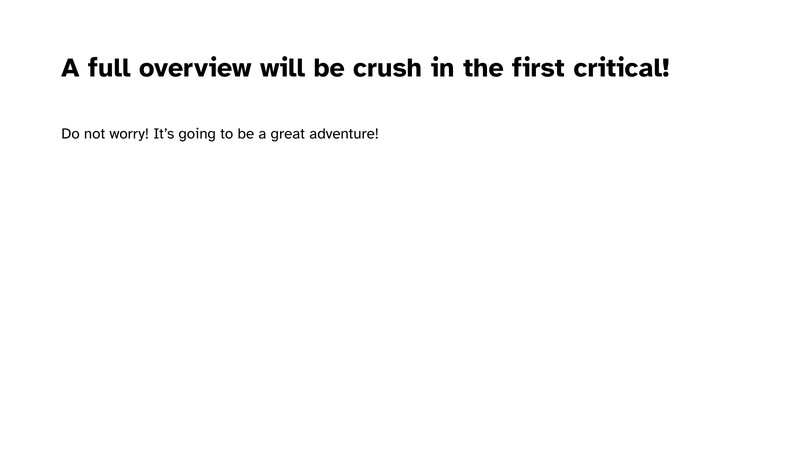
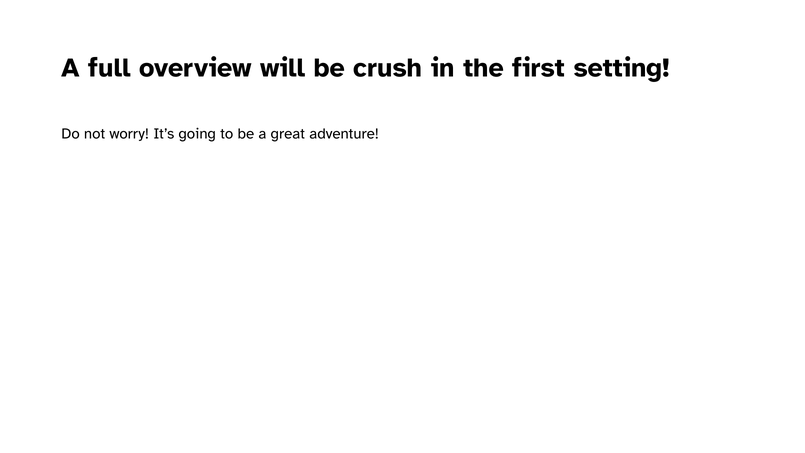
critical: critical -> setting
